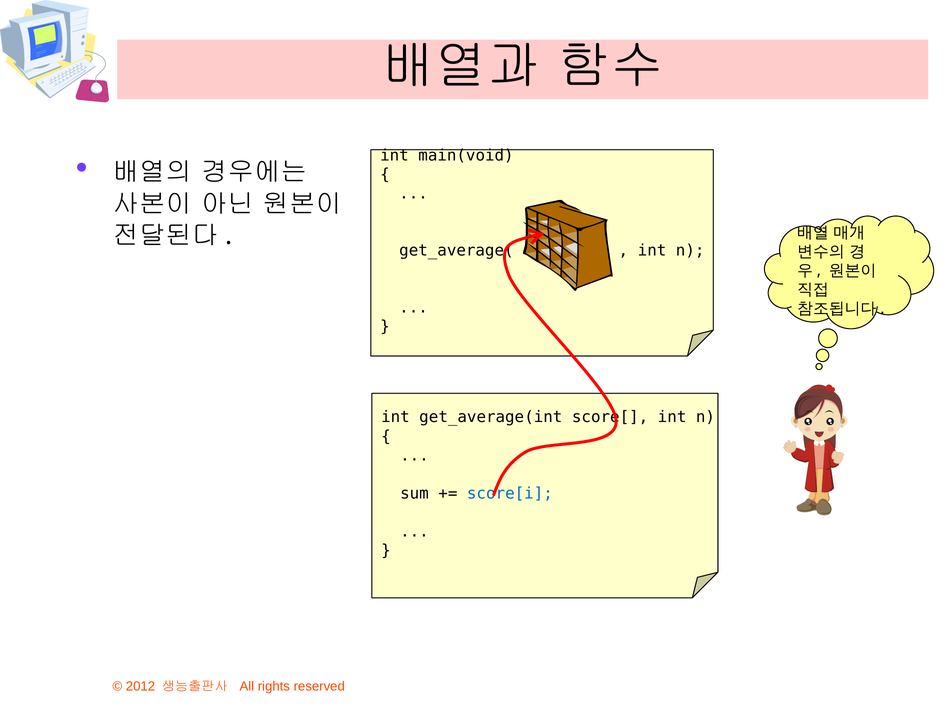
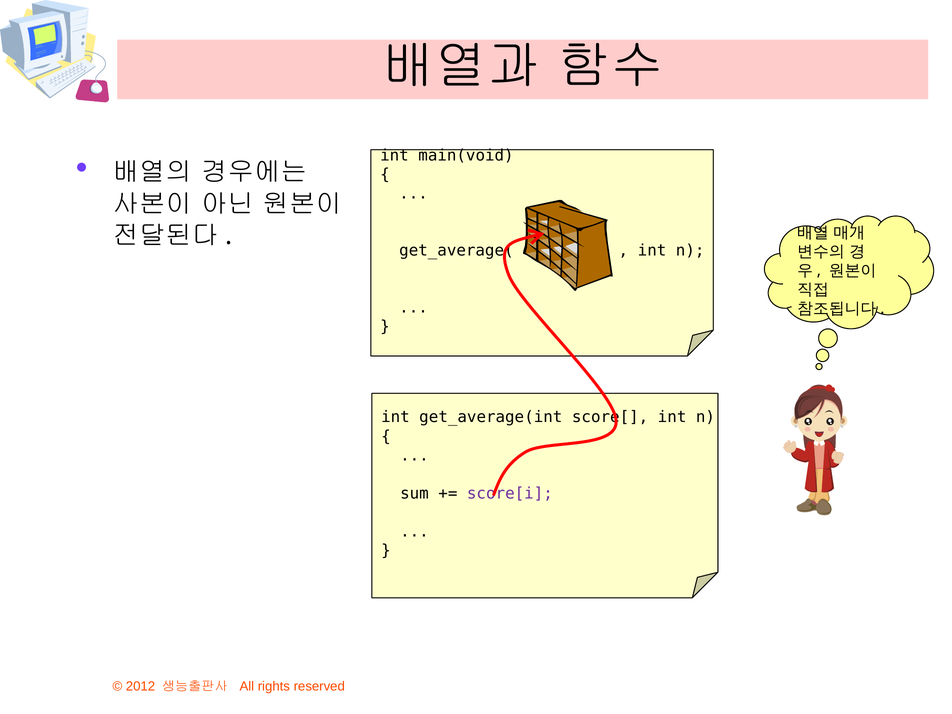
score[i colour: blue -> purple
